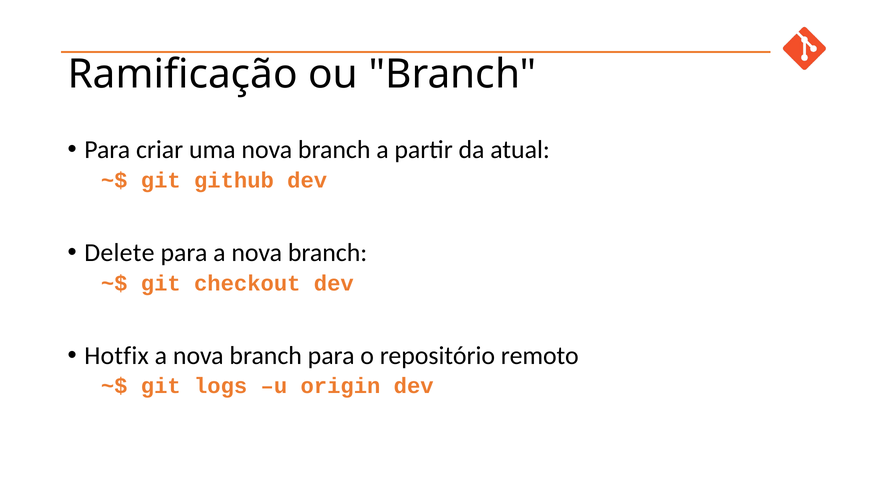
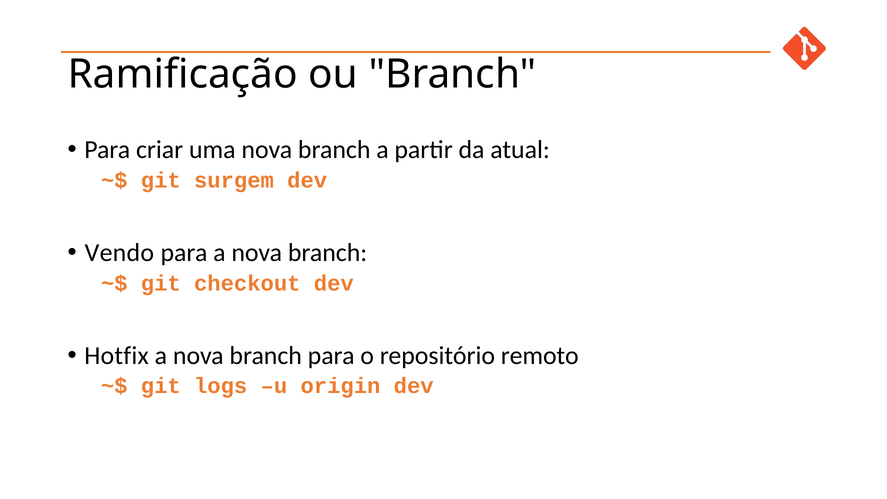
github: github -> surgem
Delete: Delete -> Vendo
